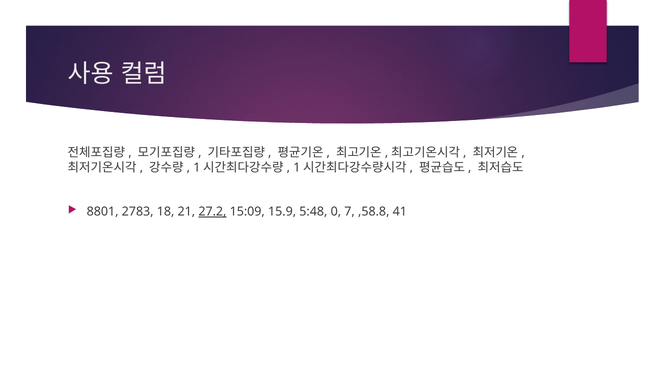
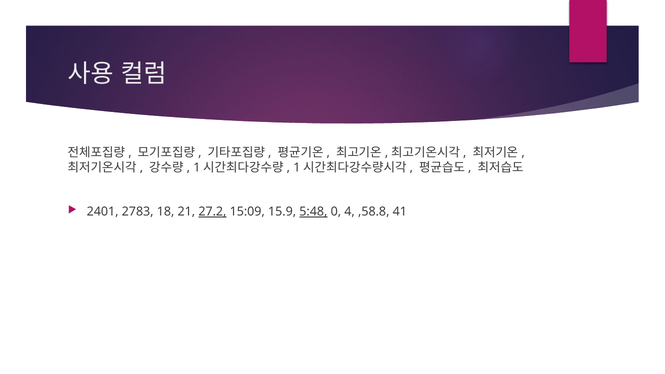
8801: 8801 -> 2401
5:48 underline: none -> present
7: 7 -> 4
